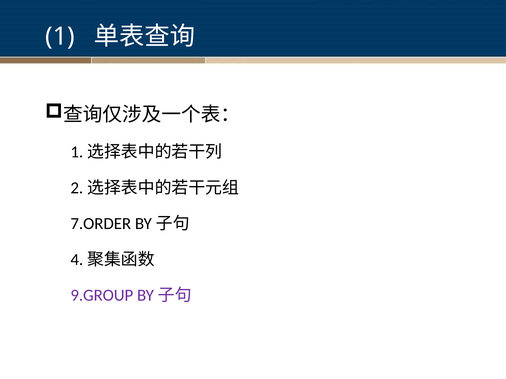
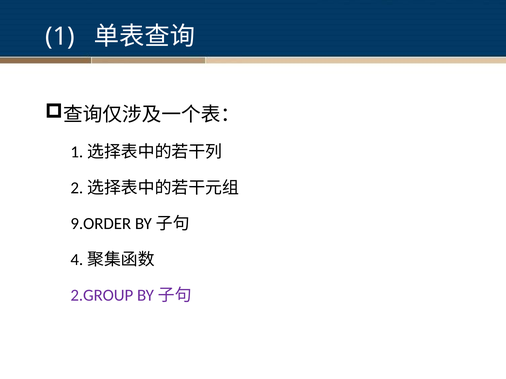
7.ORDER: 7.ORDER -> 9.ORDER
9.GROUP: 9.GROUP -> 2.GROUP
